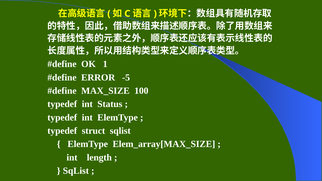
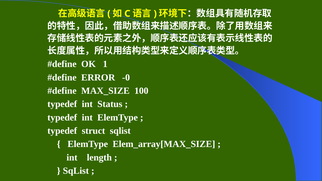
-5: -5 -> -0
